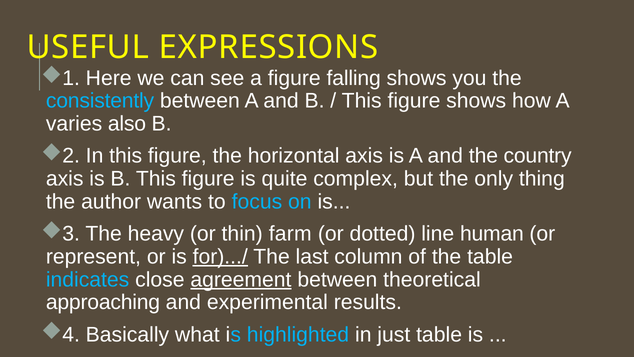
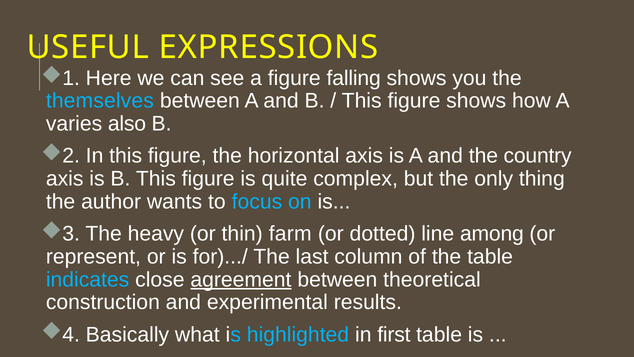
consistently: consistently -> themselves
human: human -> among
for).../ underline: present -> none
approaching: approaching -> construction
just: just -> first
